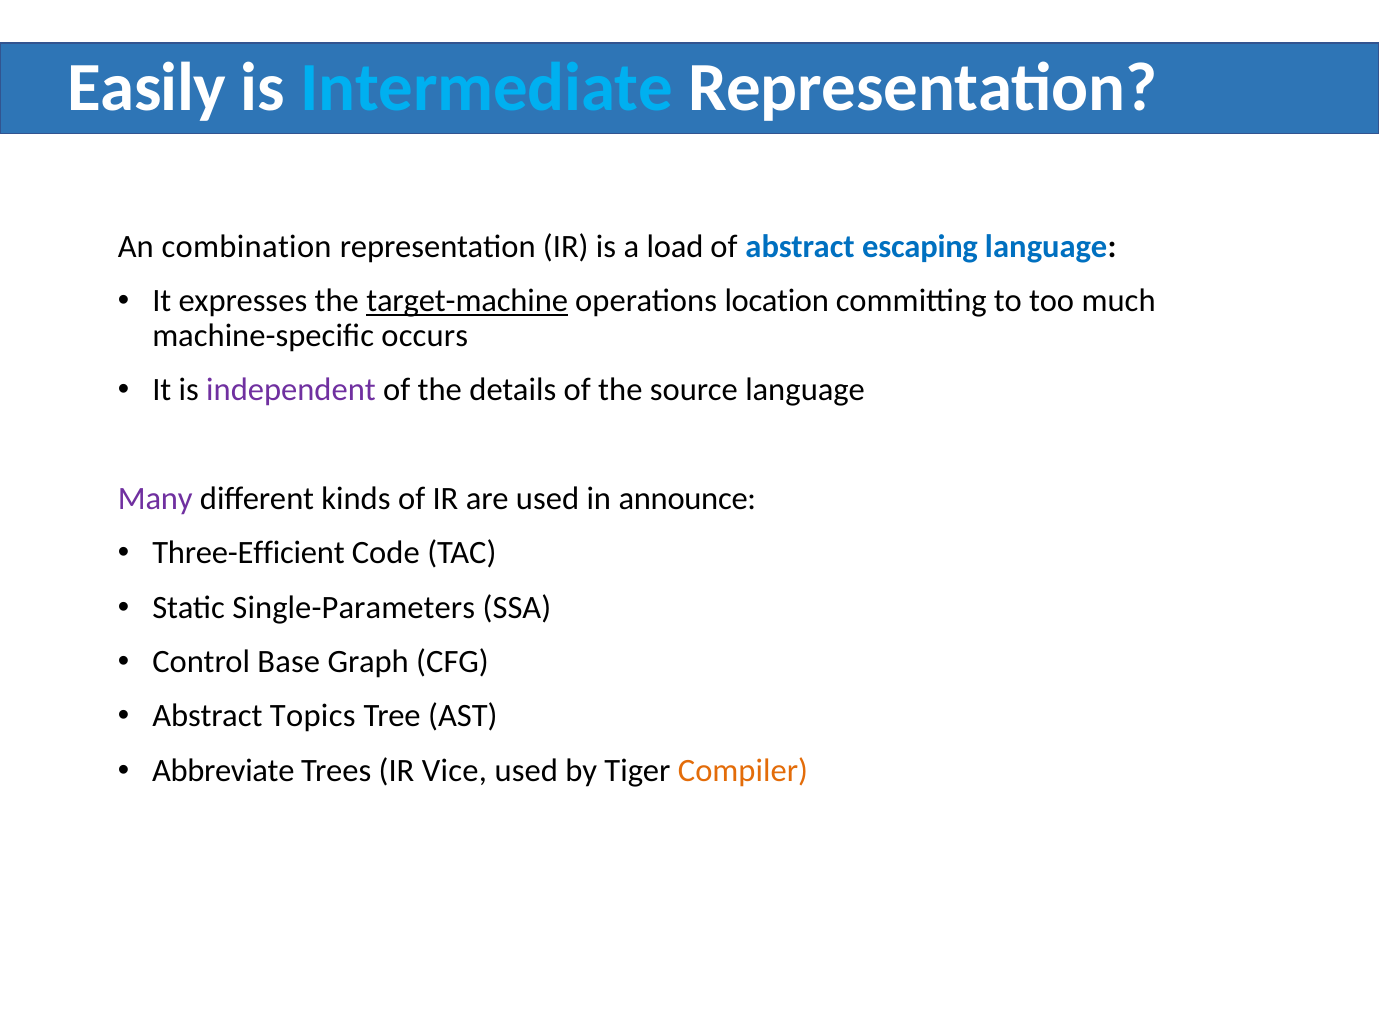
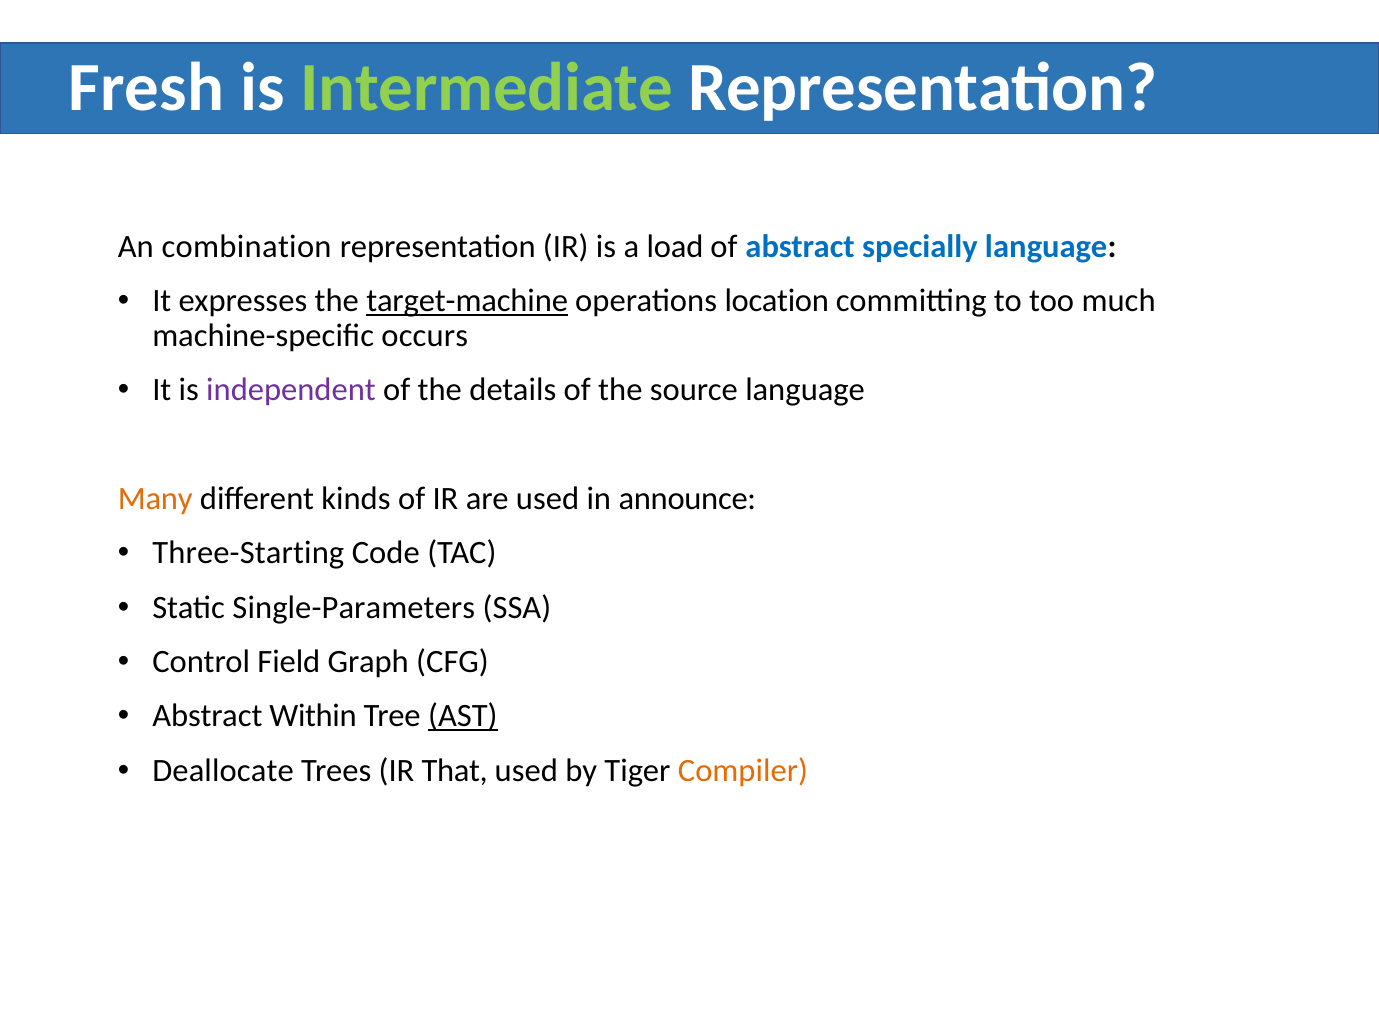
Easily: Easily -> Fresh
Intermediate colour: light blue -> light green
escaping: escaping -> specially
Many colour: purple -> orange
Three-Efficient: Three-Efficient -> Three-Starting
Base: Base -> Field
Topics: Topics -> Within
AST underline: none -> present
Abbreviate: Abbreviate -> Deallocate
Vice: Vice -> That
